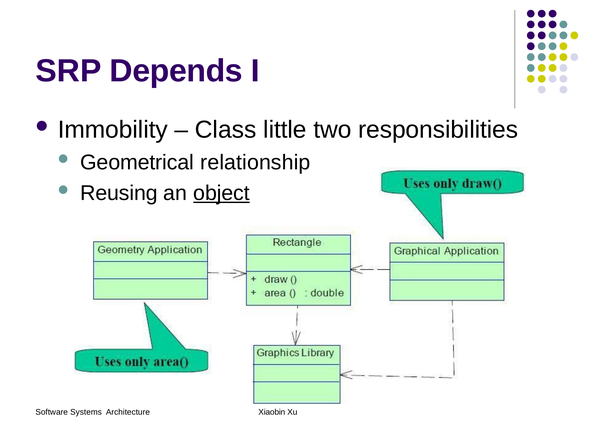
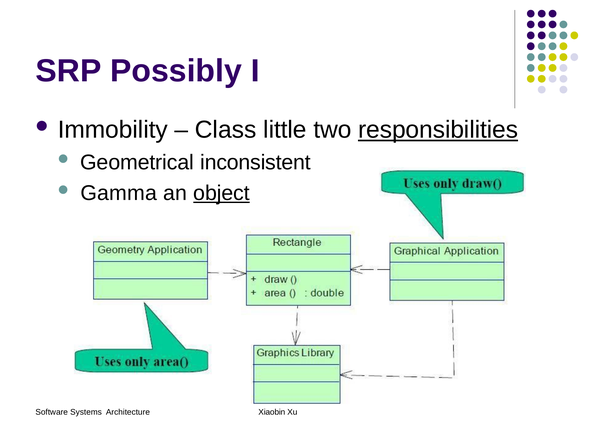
Depends: Depends -> Possibly
responsibilities underline: none -> present
relationship: relationship -> inconsistent
Reusing: Reusing -> Gamma
